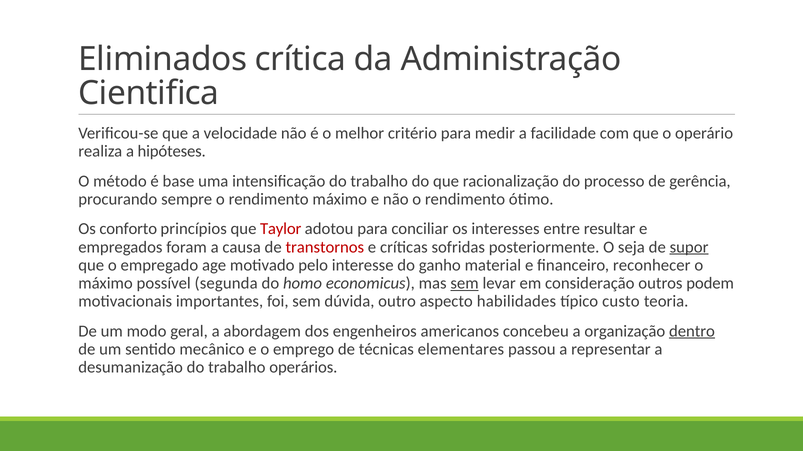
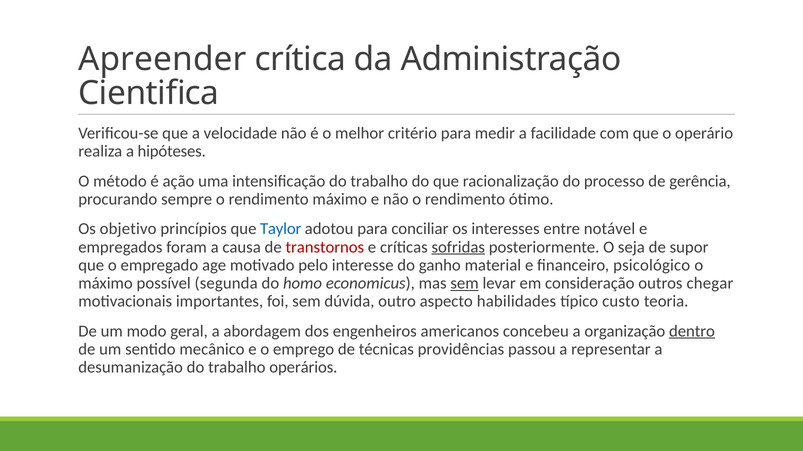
Eliminados: Eliminados -> Apreender
base: base -> ação
conforto: conforto -> objetivo
Taylor colour: red -> blue
resultar: resultar -> notável
sofridas underline: none -> present
supor underline: present -> none
reconhecer: reconhecer -> psicológico
podem: podem -> chegar
elementares: elementares -> providências
